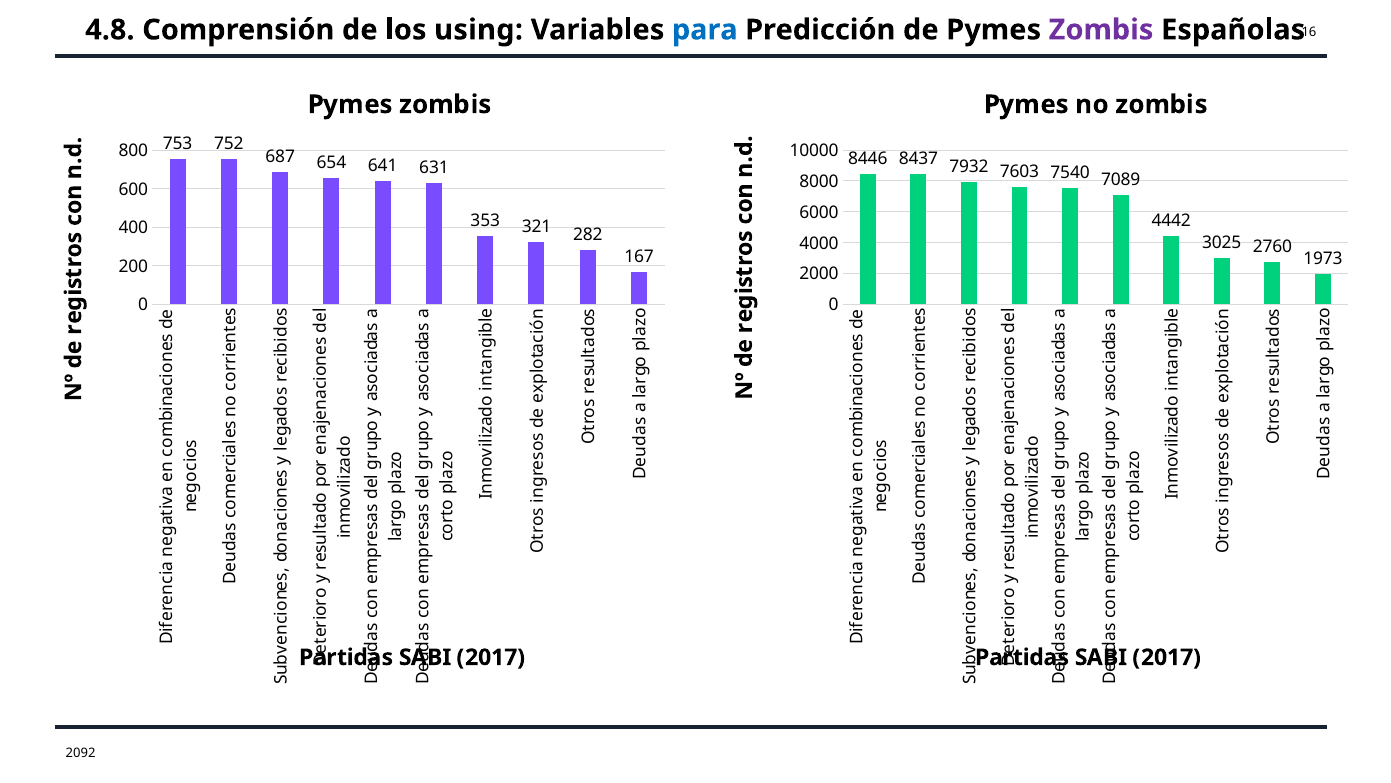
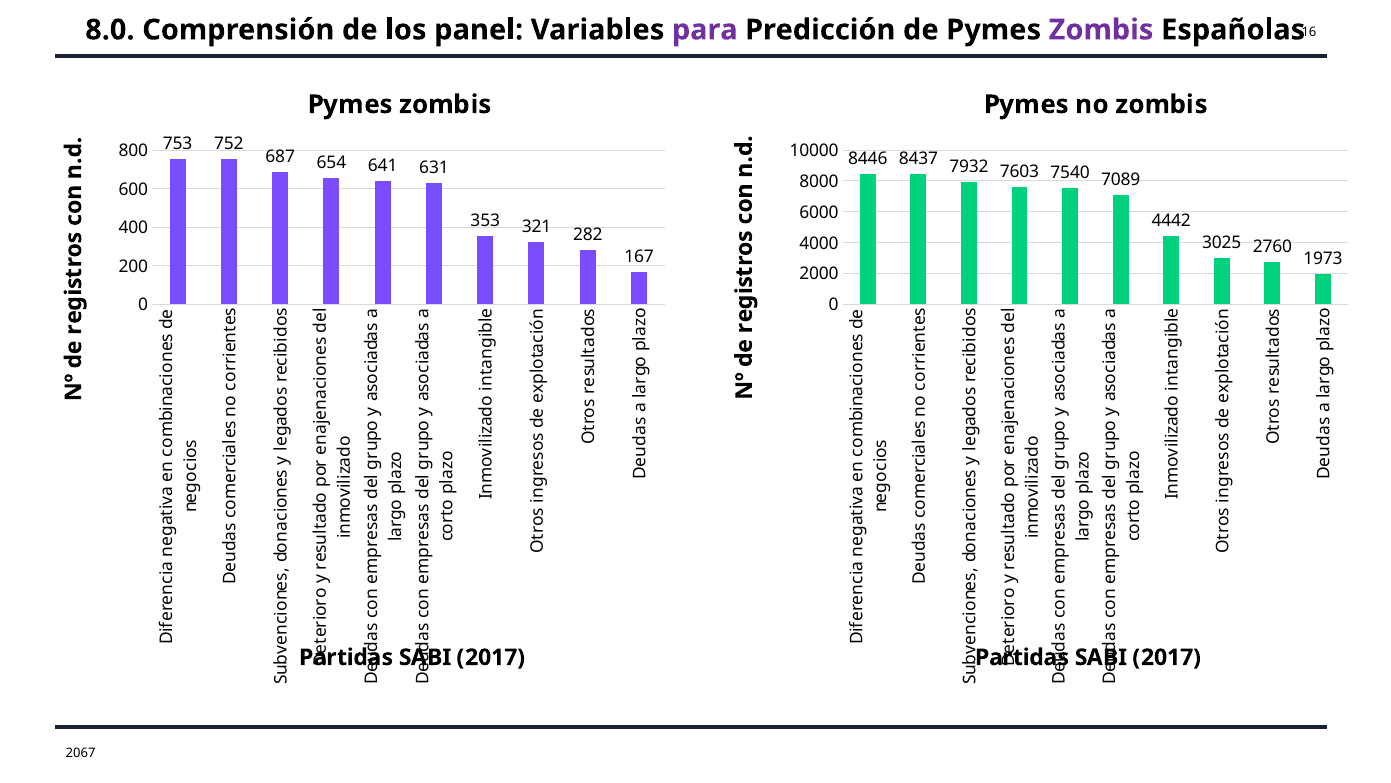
4.8: 4.8 -> 8.0
using: using -> panel
para colour: blue -> purple
2092: 2092 -> 2067
